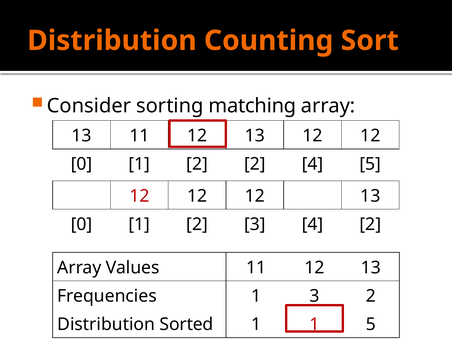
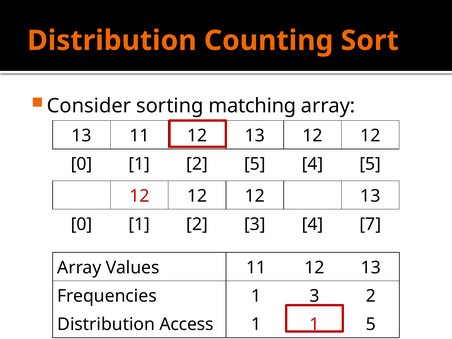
2 2: 2 -> 5
4 2: 2 -> 7
Sorted: Sorted -> Access
